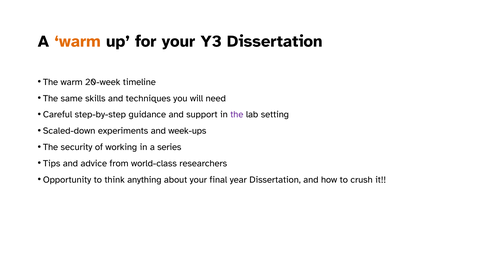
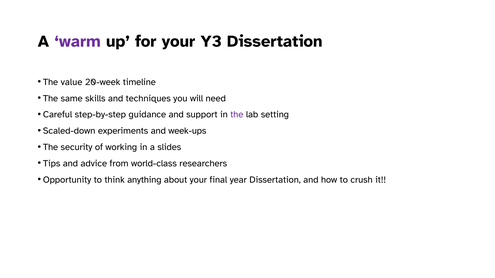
warm at (78, 42) colour: orange -> purple
The warm: warm -> value
series: series -> slides
